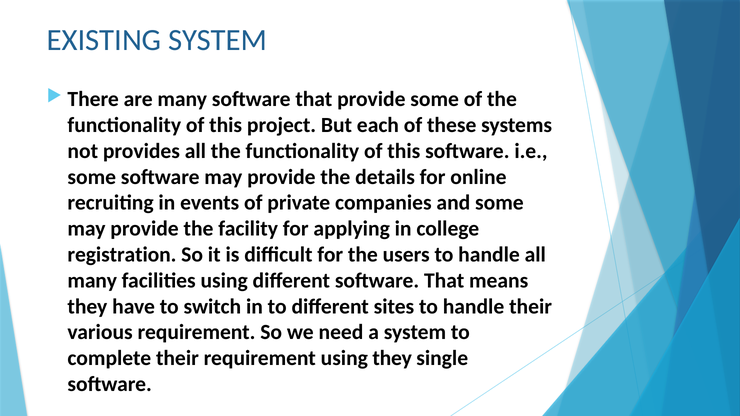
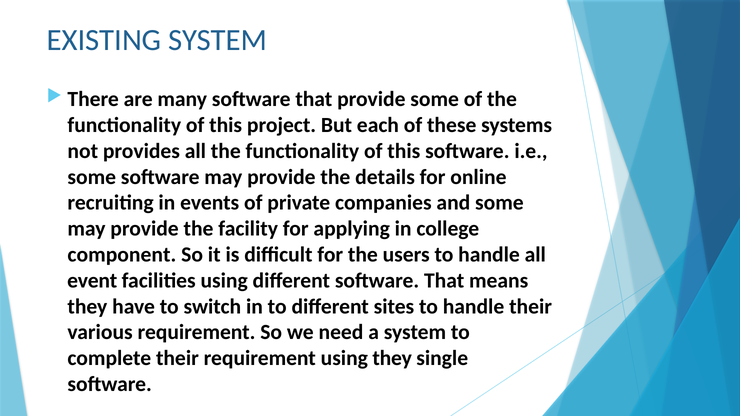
registration: registration -> component
many at (92, 281): many -> event
